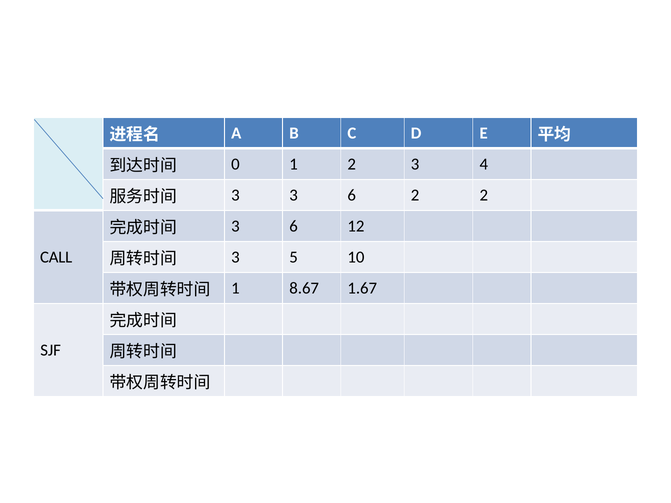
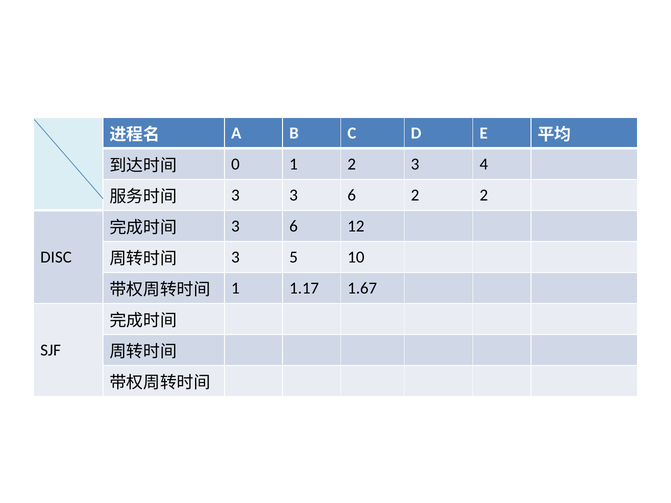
CALL: CALL -> DISC
8.67: 8.67 -> 1.17
